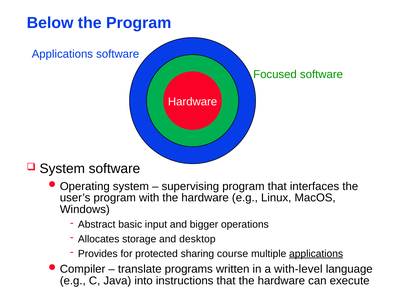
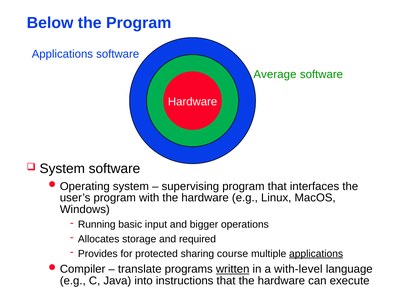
Focused: Focused -> Average
Abstract: Abstract -> Running
desktop: desktop -> required
written underline: none -> present
